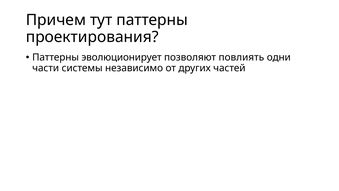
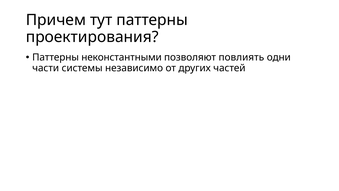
эволюционирует: эволюционирует -> неконстантными
